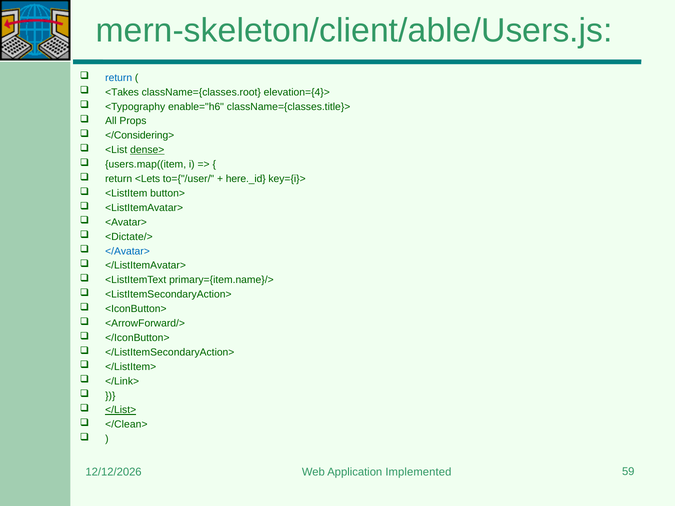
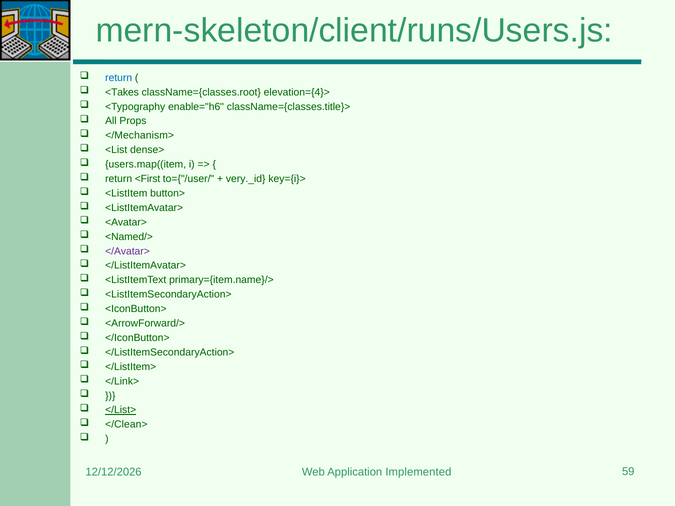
mern-skeleton/client/able/Users.js: mern-skeleton/client/able/Users.js -> mern-skeleton/client/runs/Users.js
</Considering>: </Considering> -> </Mechanism>
dense> underline: present -> none
<Lets: <Lets -> <First
here._id: here._id -> very._id
<Dictate/>: <Dictate/> -> <Named/>
</Avatar> colour: blue -> purple
